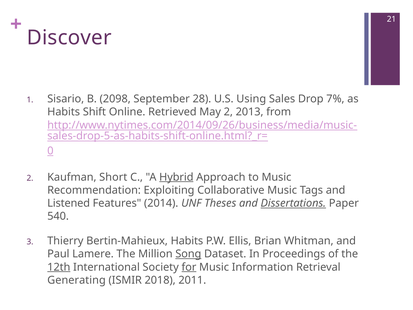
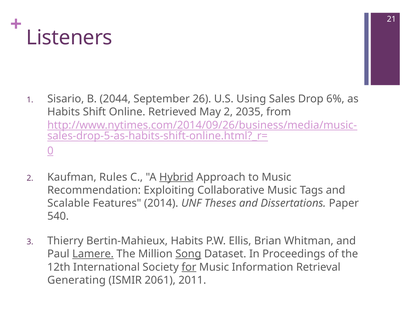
Discover: Discover -> Listeners
2098: 2098 -> 2044
28: 28 -> 26
7%: 7% -> 6%
2013: 2013 -> 2035
Short: Short -> Rules
Listened: Listened -> Scalable
Dissertations underline: present -> none
Lamere underline: none -> present
12th underline: present -> none
2018: 2018 -> 2061
